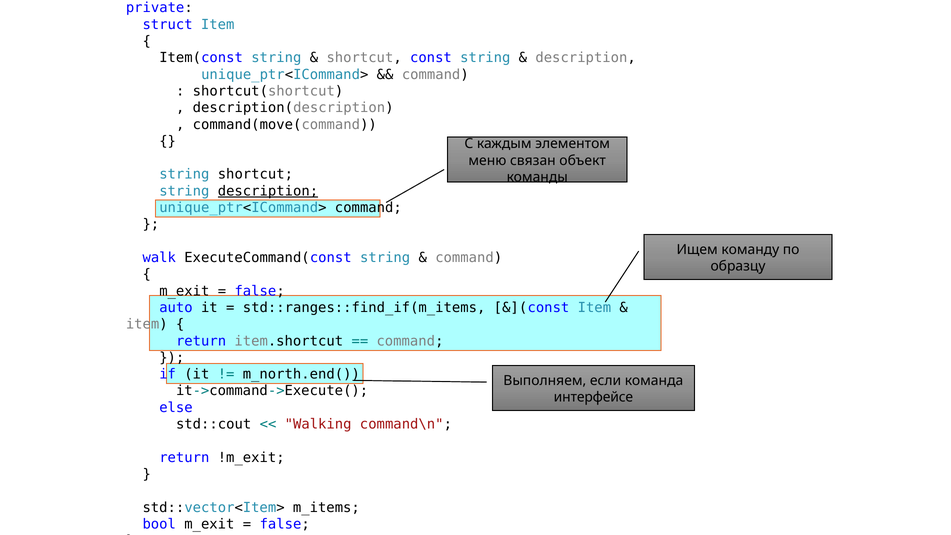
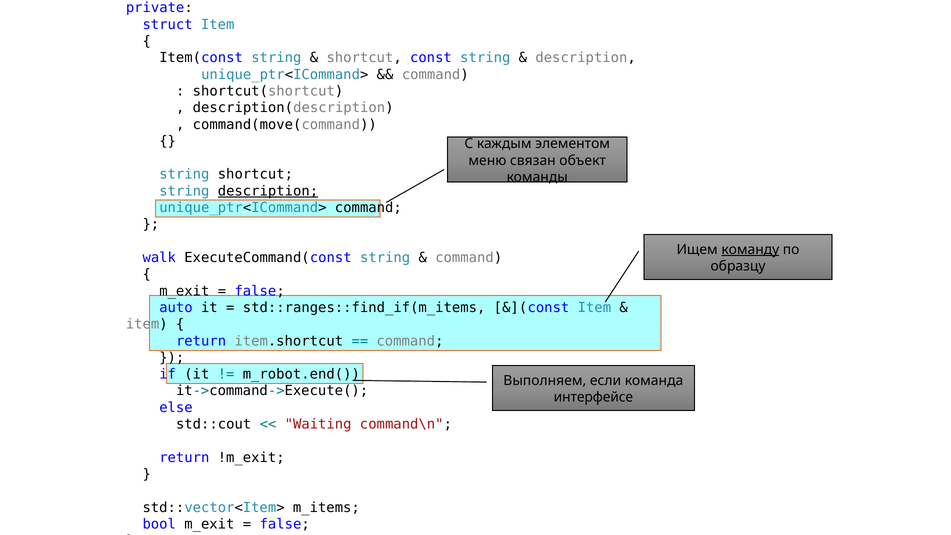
команду underline: none -> present
m_north.end(: m_north.end( -> m_robot.end(
Walking: Walking -> Waiting
